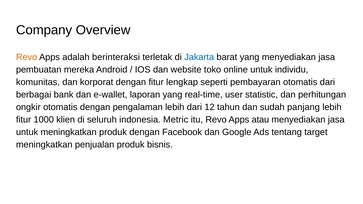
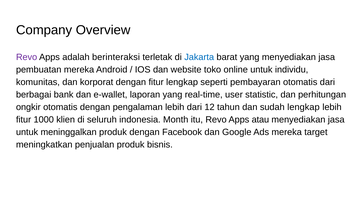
Revo at (27, 57) colour: orange -> purple
sudah panjang: panjang -> lengkap
Metric: Metric -> Month
untuk meningkatkan: meningkatkan -> meninggalkan
Ads tentang: tentang -> mereka
